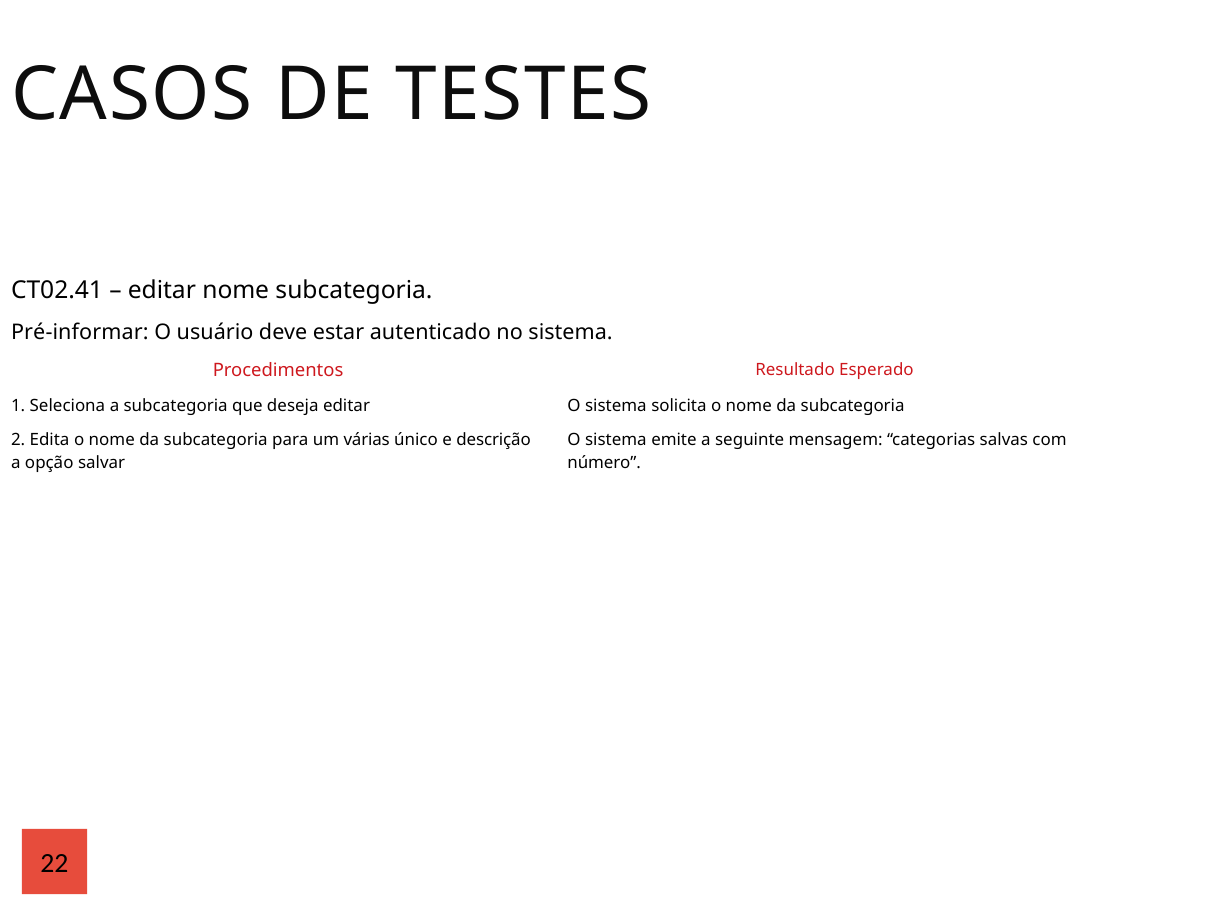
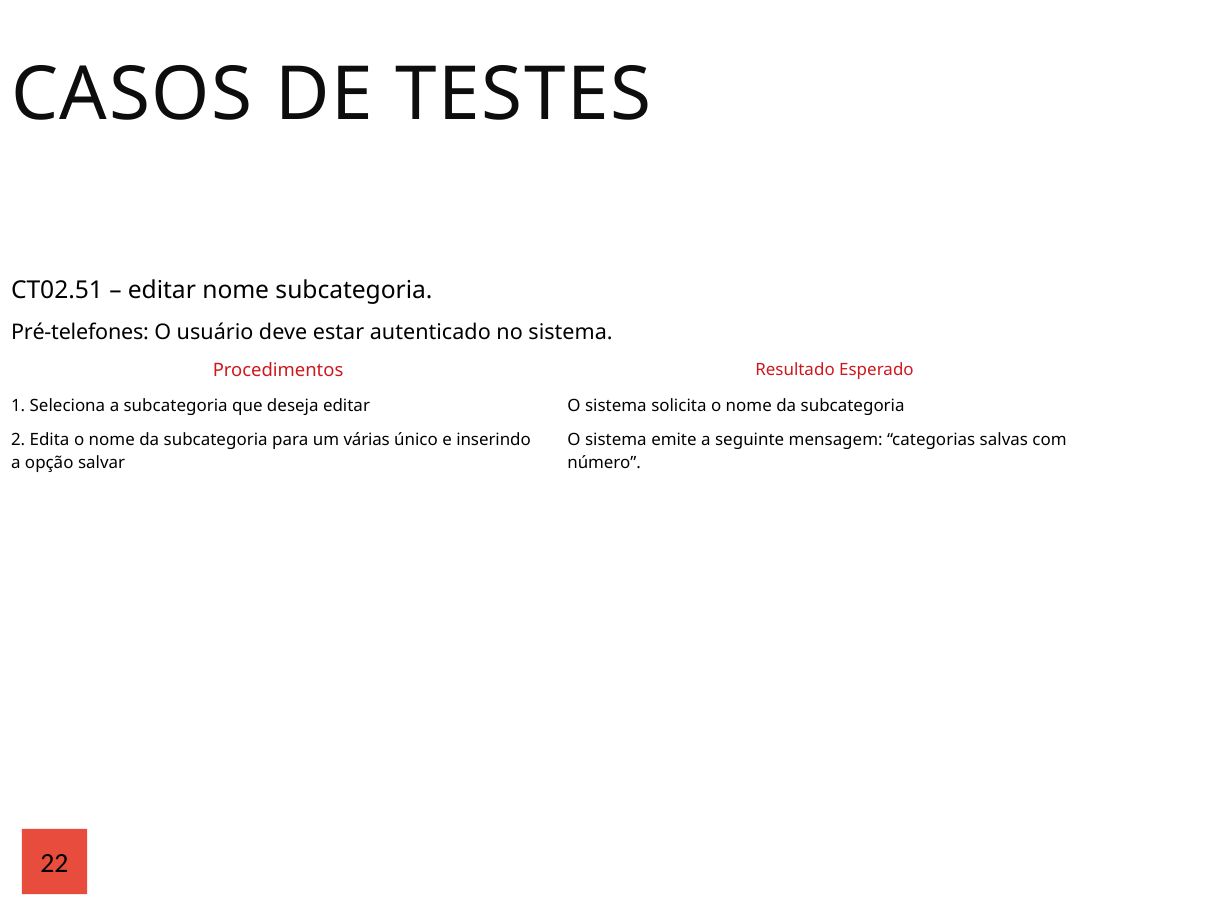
CT02.41: CT02.41 -> CT02.51
Pré-informar: Pré-informar -> Pré-telefones
descrição: descrição -> inserindo
